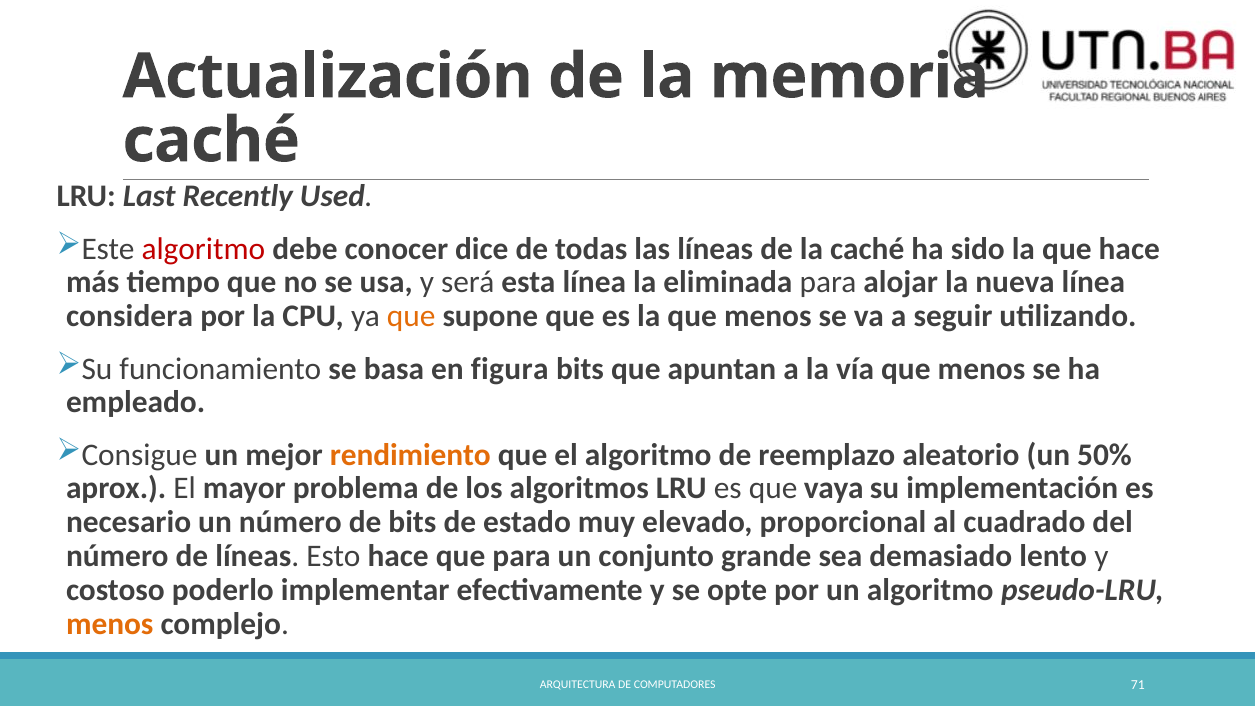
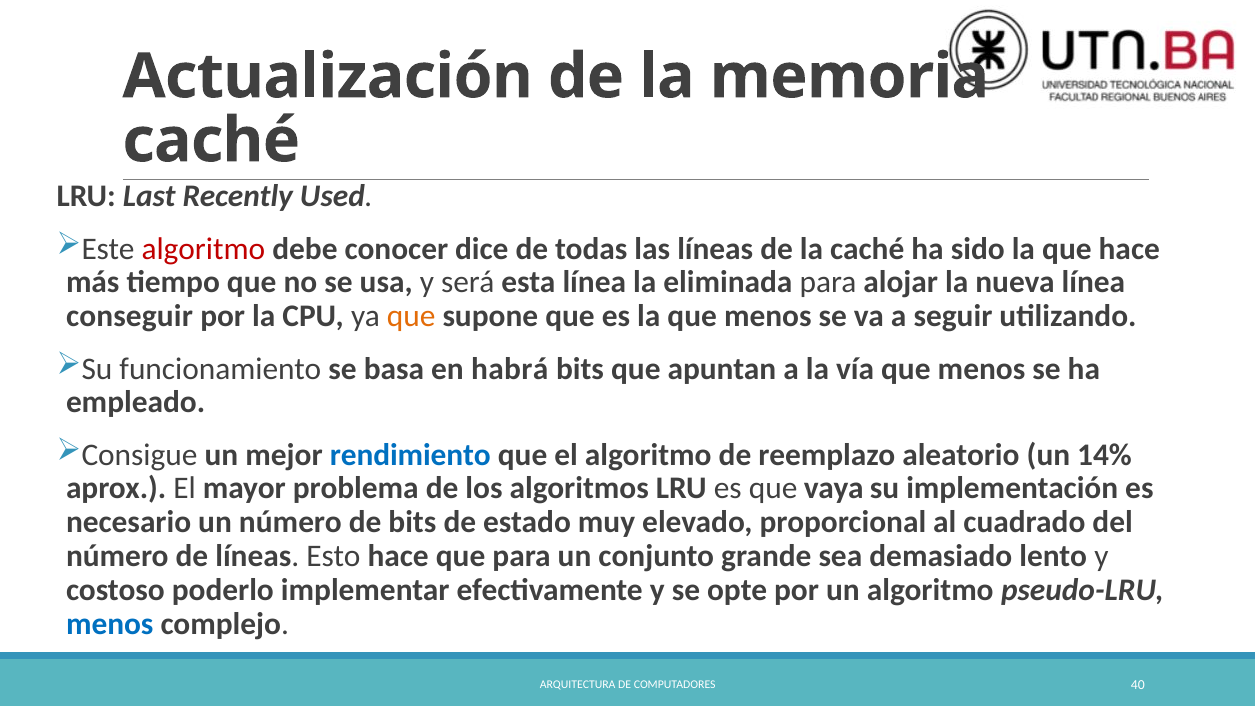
considera: considera -> conseguir
figura: figura -> habrá
rendimiento colour: orange -> blue
50%: 50% -> 14%
menos at (110, 624) colour: orange -> blue
71: 71 -> 40
